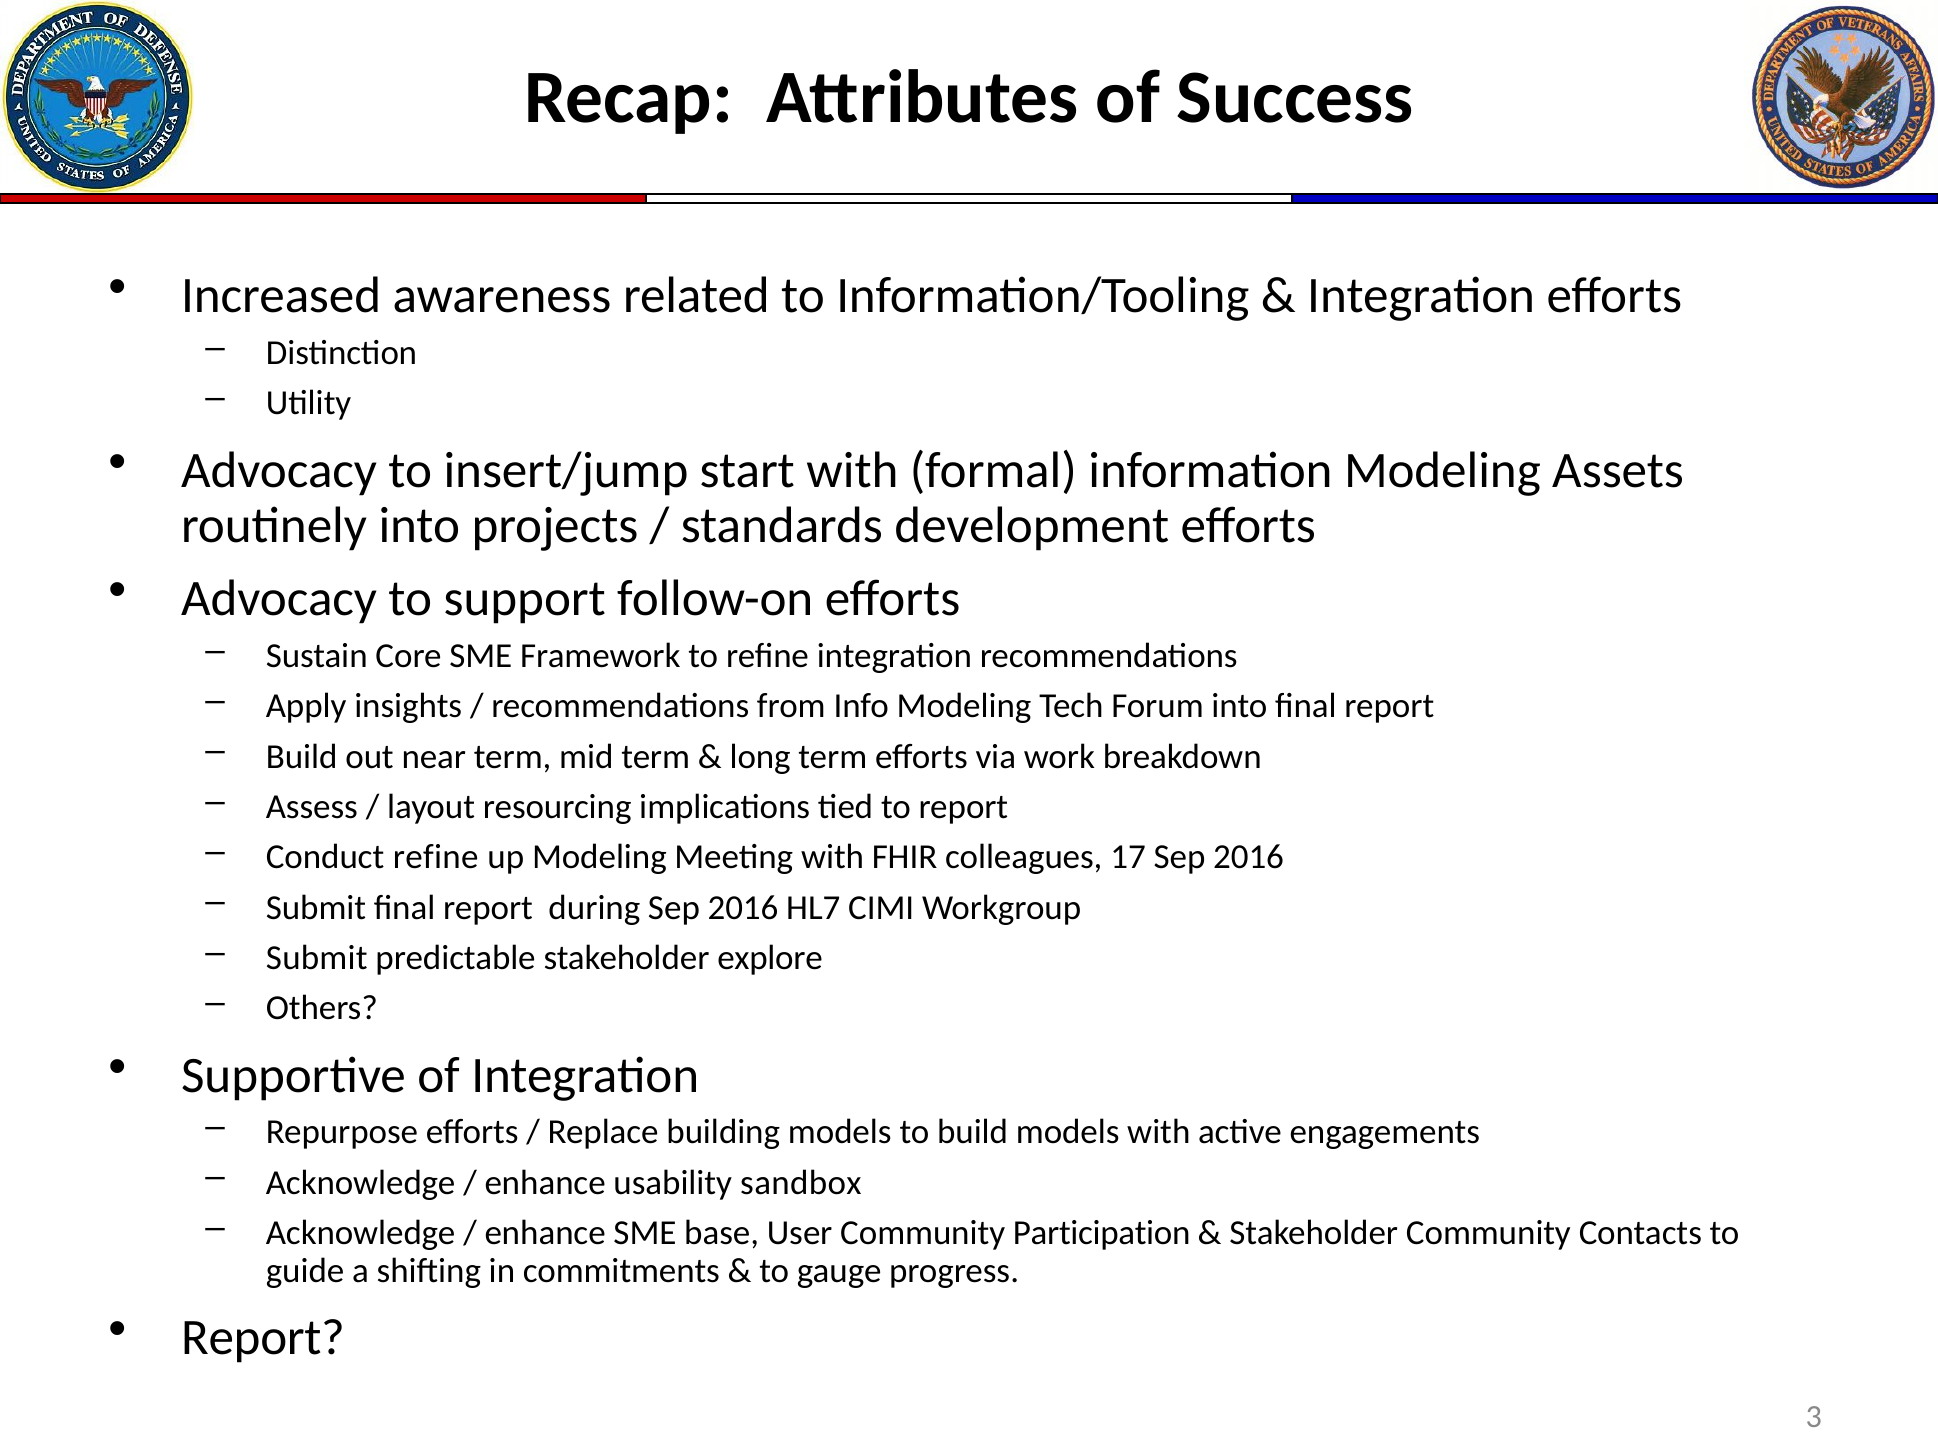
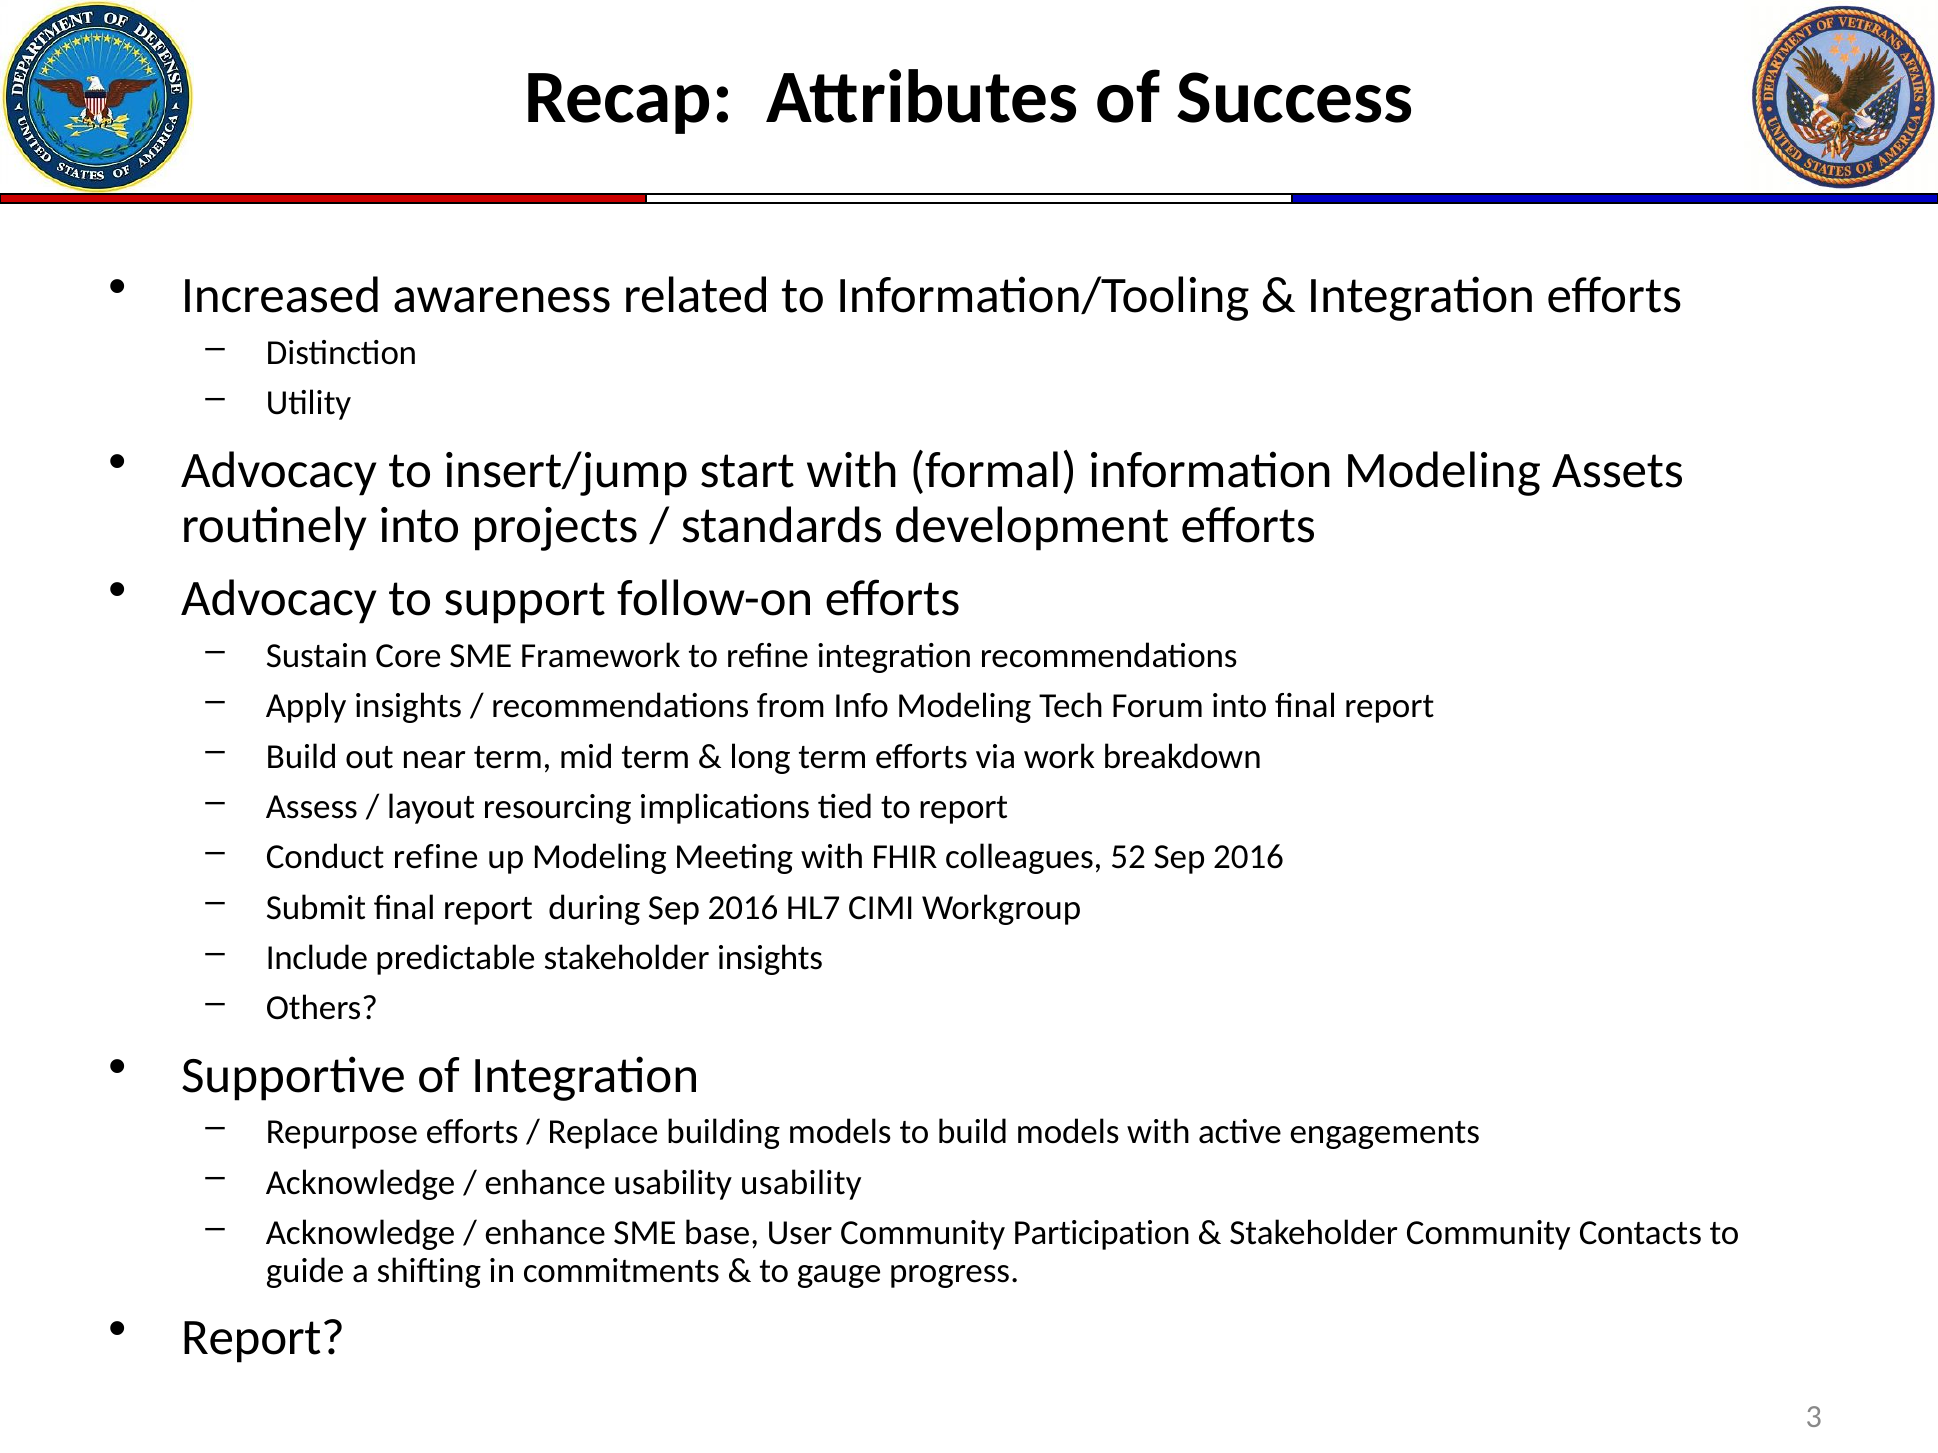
17: 17 -> 52
Submit at (317, 958): Submit -> Include
stakeholder explore: explore -> insights
usability sandbox: sandbox -> usability
